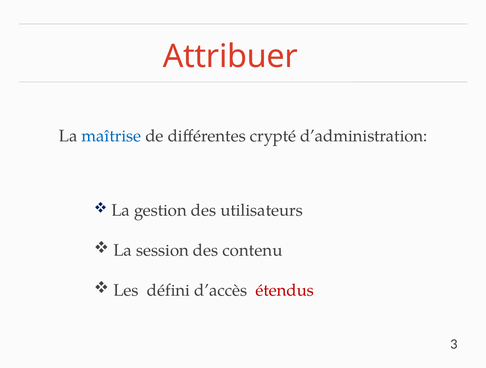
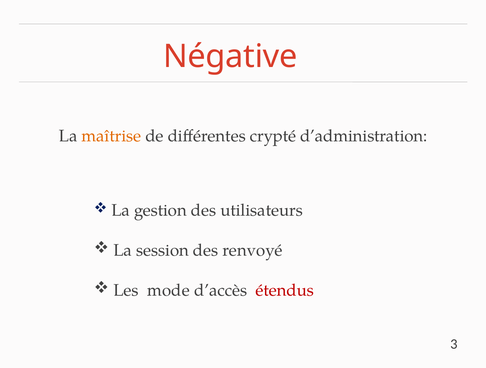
Attribuer: Attribuer -> Négative
maîtrise colour: blue -> orange
contenu: contenu -> renvoyé
défini: défini -> mode
